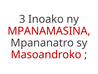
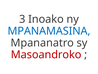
MPANAMASINA colour: red -> blue
